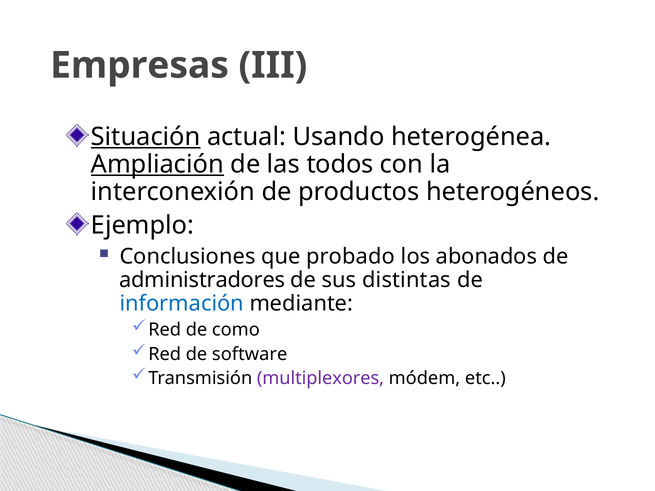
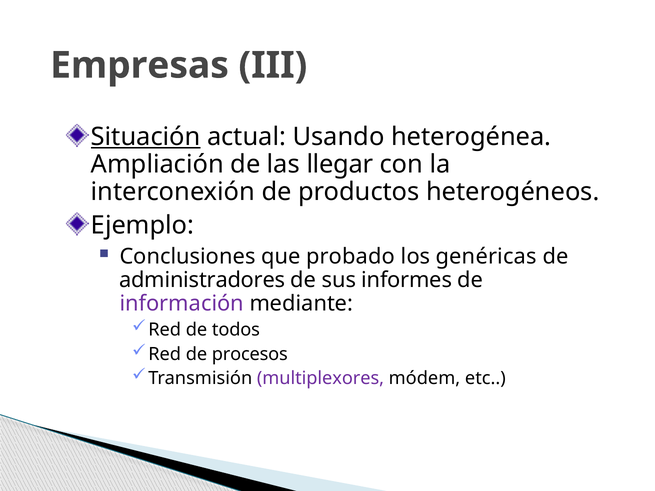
Ampliación underline: present -> none
todos: todos -> llegar
abonados: abonados -> genéricas
distintas: distintas -> informes
información colour: blue -> purple
como: como -> todos
software: software -> procesos
